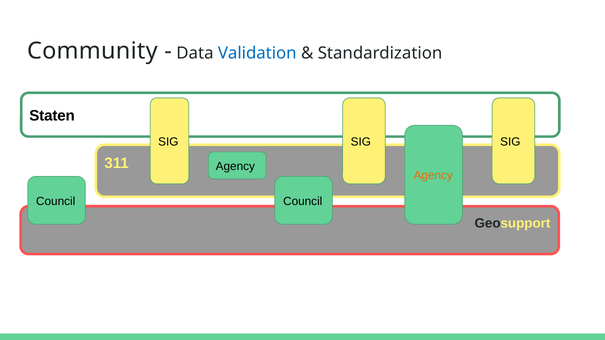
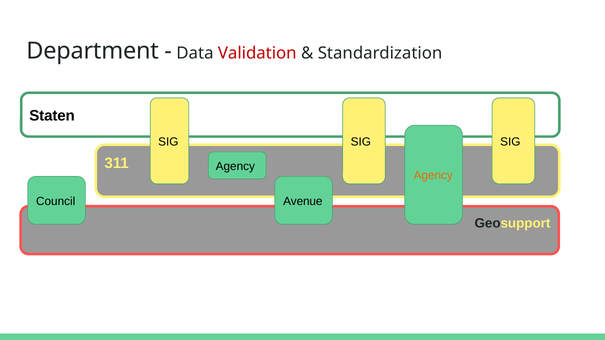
Community: Community -> Department
Validation colour: blue -> red
Council at (303, 201): Council -> Avenue
